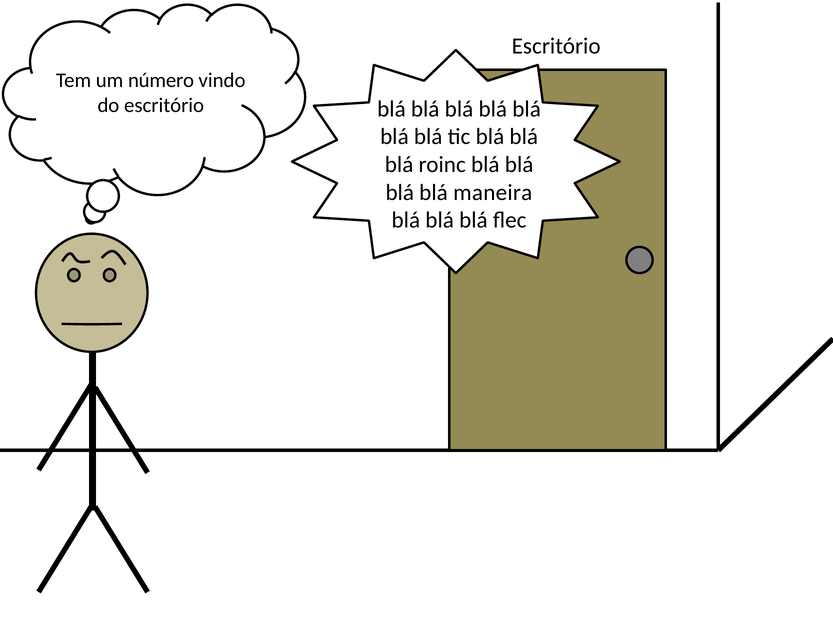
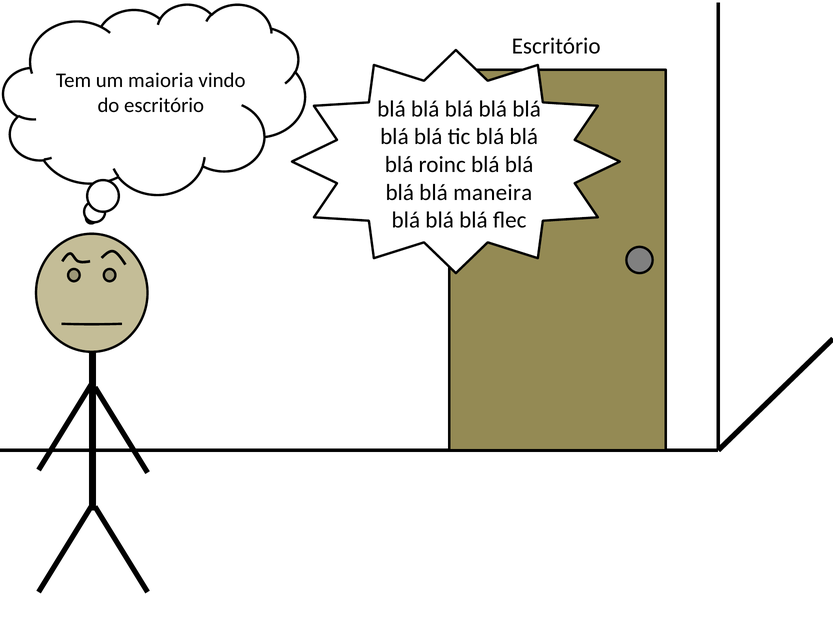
número: número -> maioria
